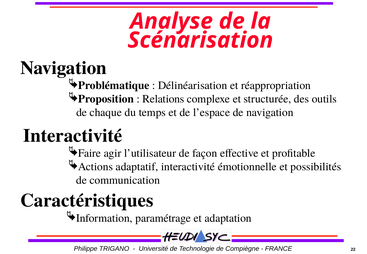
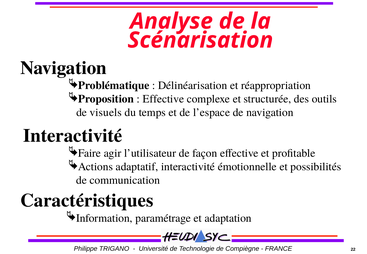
Relations at (163, 99): Relations -> Effective
chaque: chaque -> visuels
